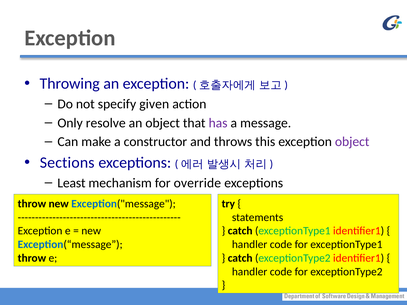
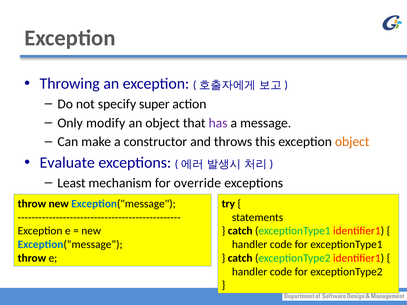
given: given -> super
resolve: resolve -> modify
object at (352, 142) colour: purple -> orange
Sections: Sections -> Evaluate
